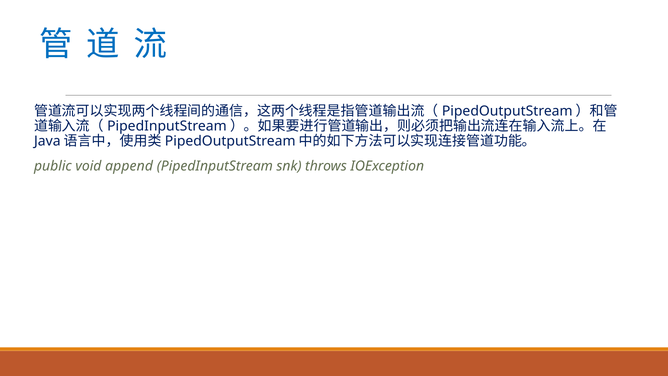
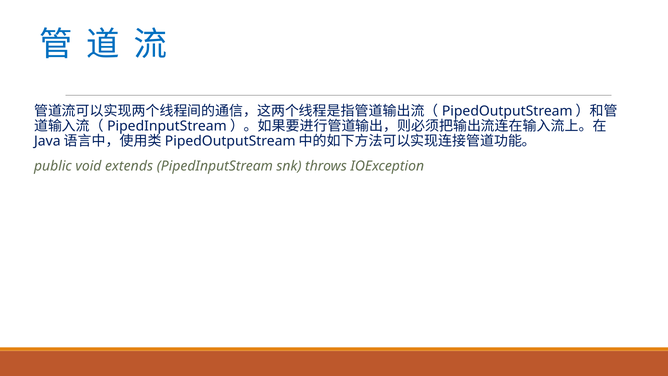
append: append -> extends
